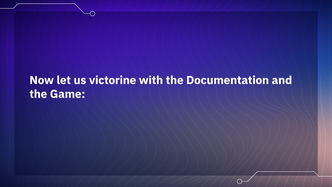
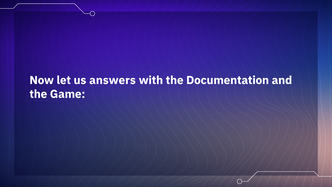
victorine: victorine -> answers
